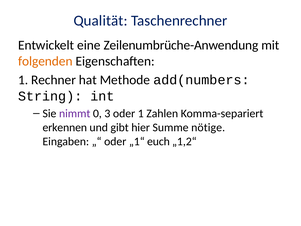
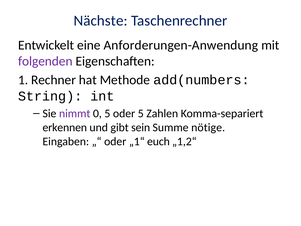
Qualität: Qualität -> Nächste
Zeilenumbrüche-Anwendung: Zeilenumbrüche-Anwendung -> Anforderungen-Anwendung
folgenden colour: orange -> purple
0 3: 3 -> 5
oder 1: 1 -> 5
hier: hier -> sein
